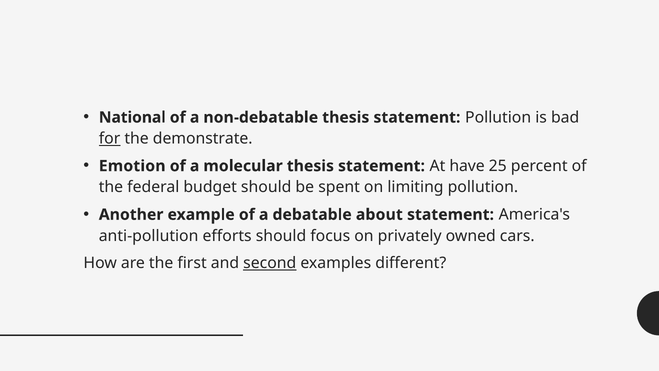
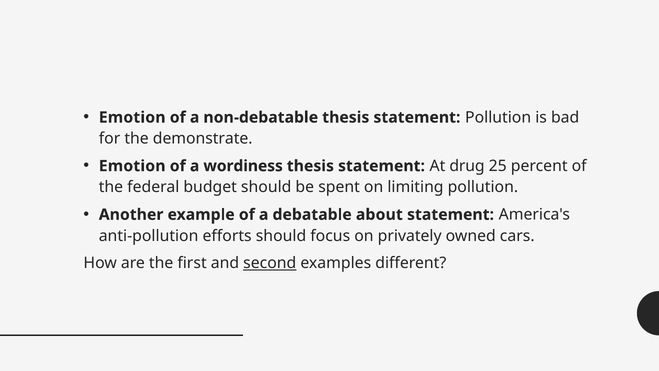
National at (132, 117): National -> Emotion
for underline: present -> none
molecular: molecular -> wordiness
have: have -> drug
